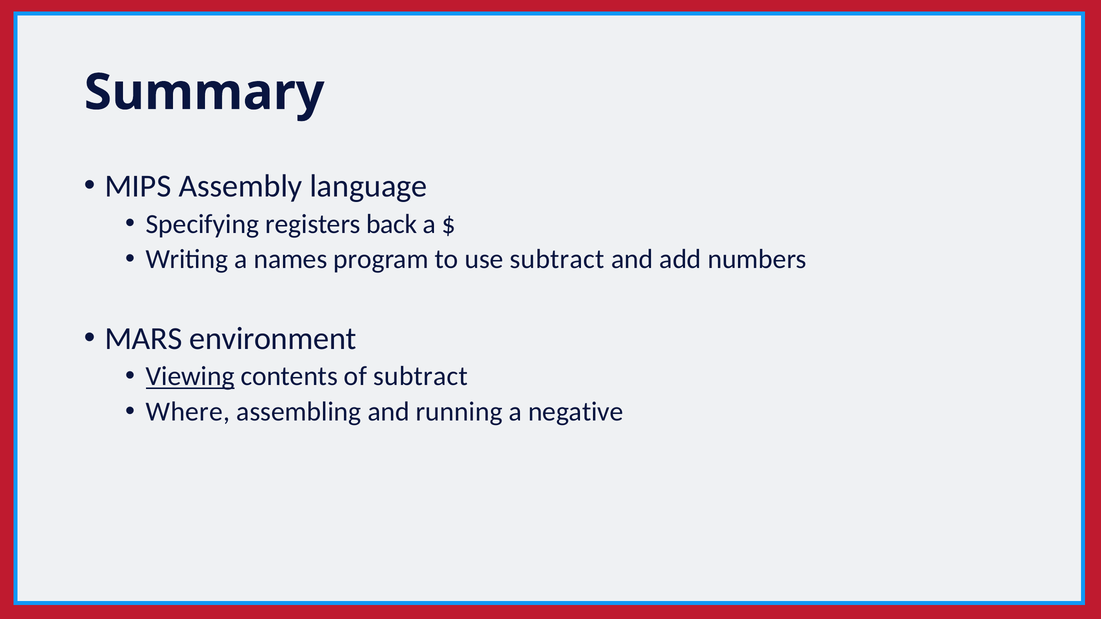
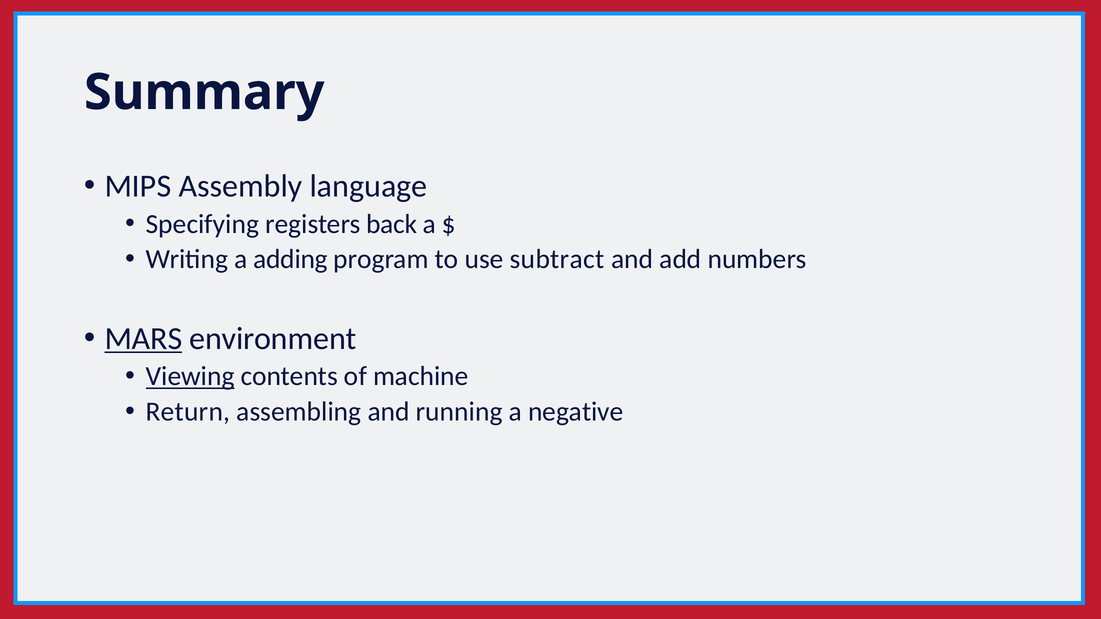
names: names -> adding
MARS underline: none -> present
of subtract: subtract -> machine
Where: Where -> Return
